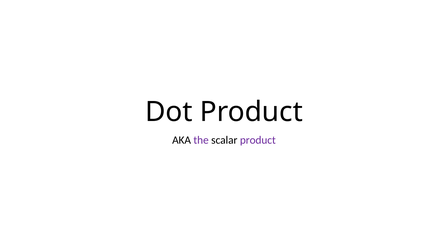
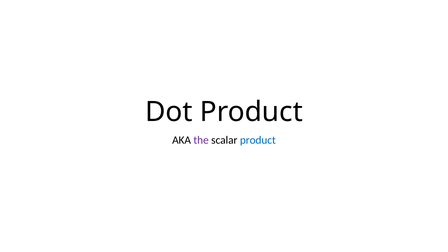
product at (258, 140) colour: purple -> blue
